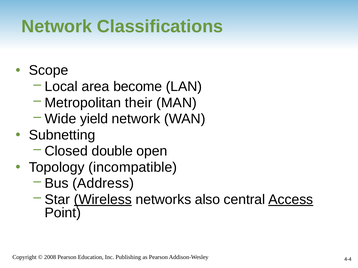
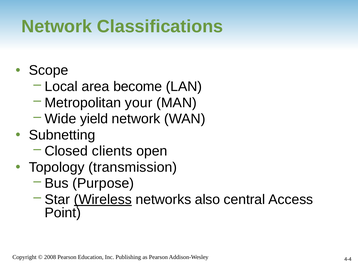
their: their -> your
double: double -> clients
incompatible: incompatible -> transmission
Address: Address -> Purpose
Access underline: present -> none
